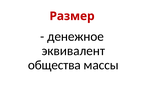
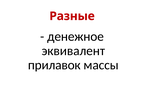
Размер: Размер -> Разные
общества: общества -> прилавок
